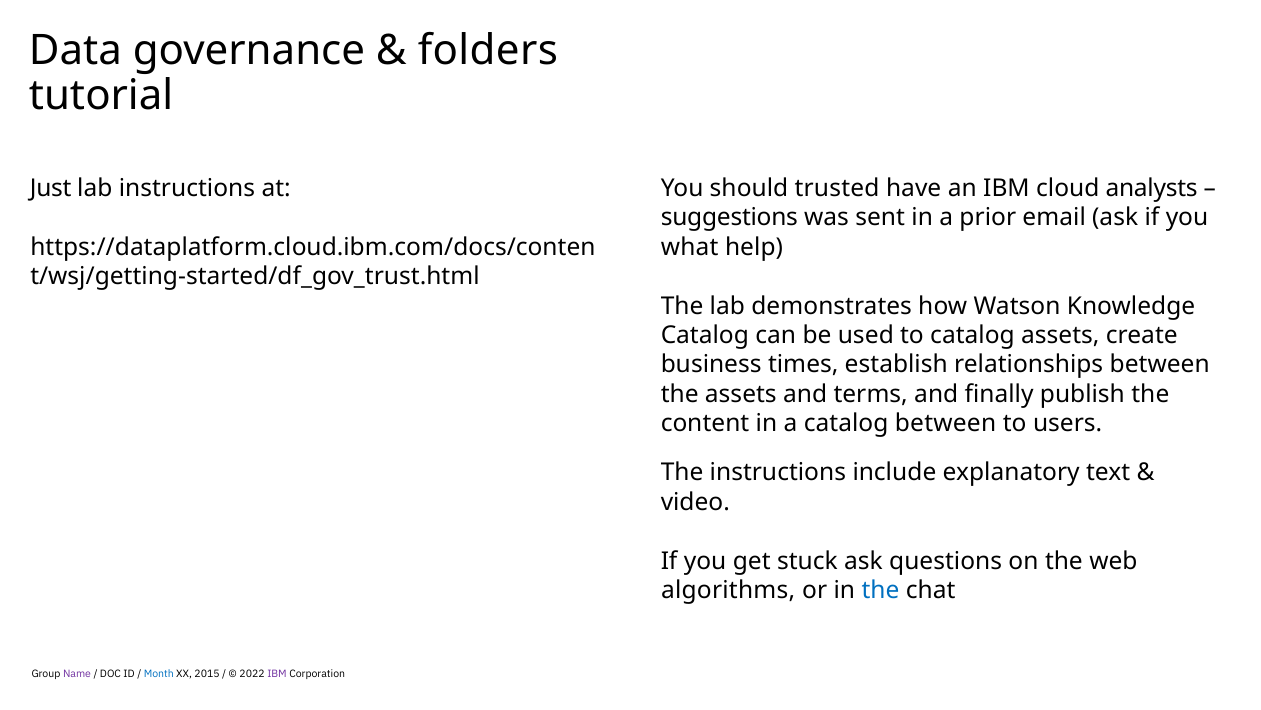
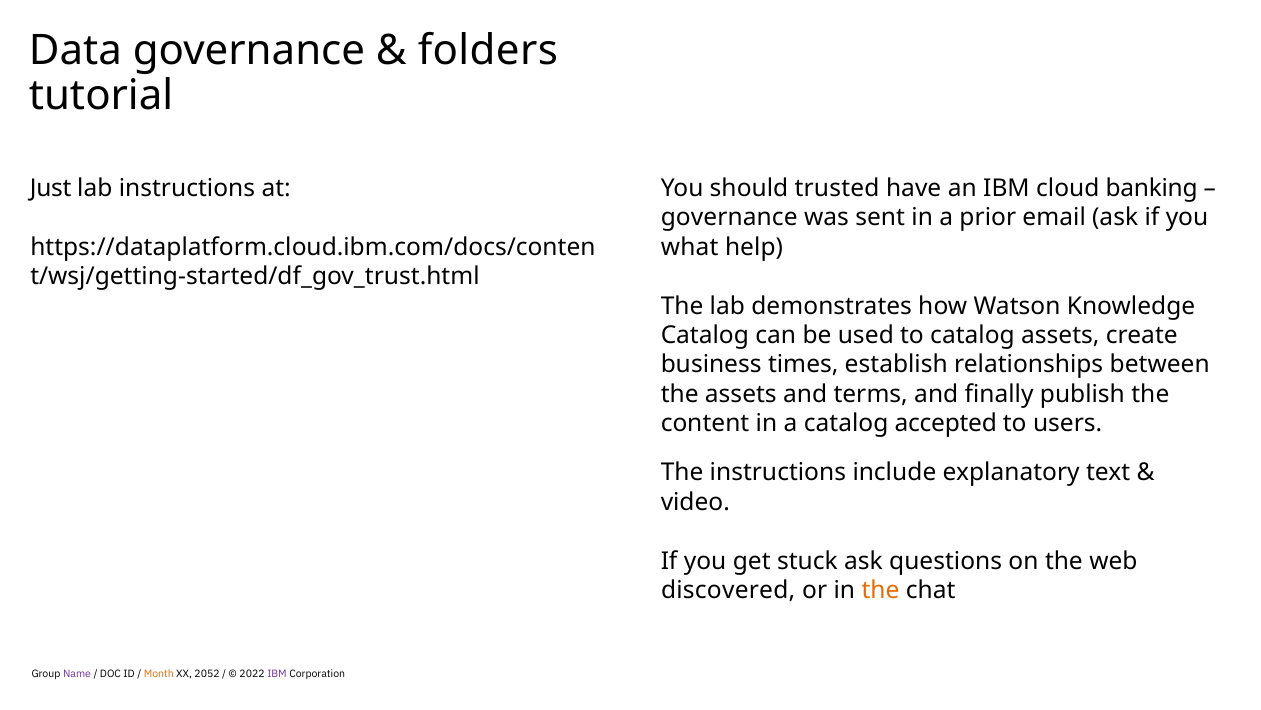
analysts: analysts -> banking
suggestions at (729, 217): suggestions -> governance
catalog between: between -> accepted
algorithms: algorithms -> discovered
the at (880, 590) colour: blue -> orange
Month colour: blue -> orange
2015: 2015 -> 2052
